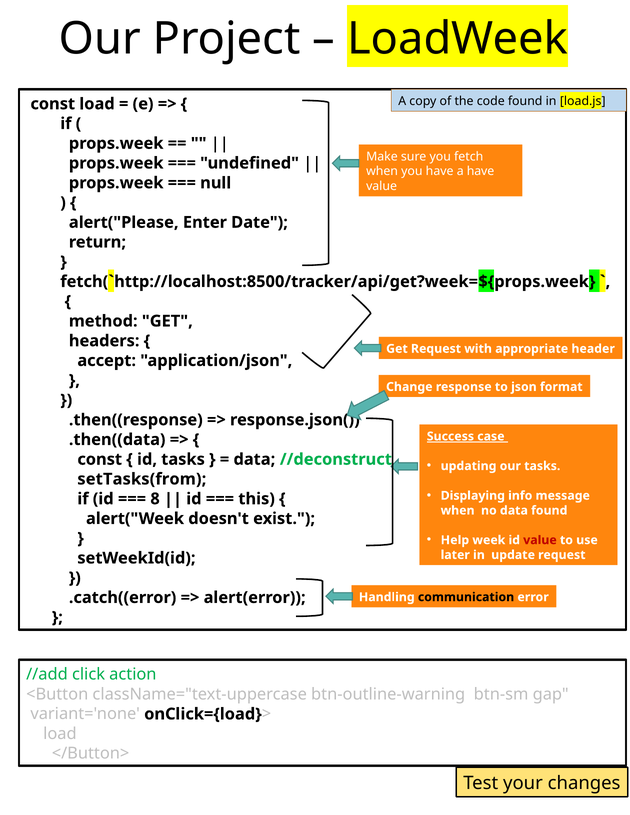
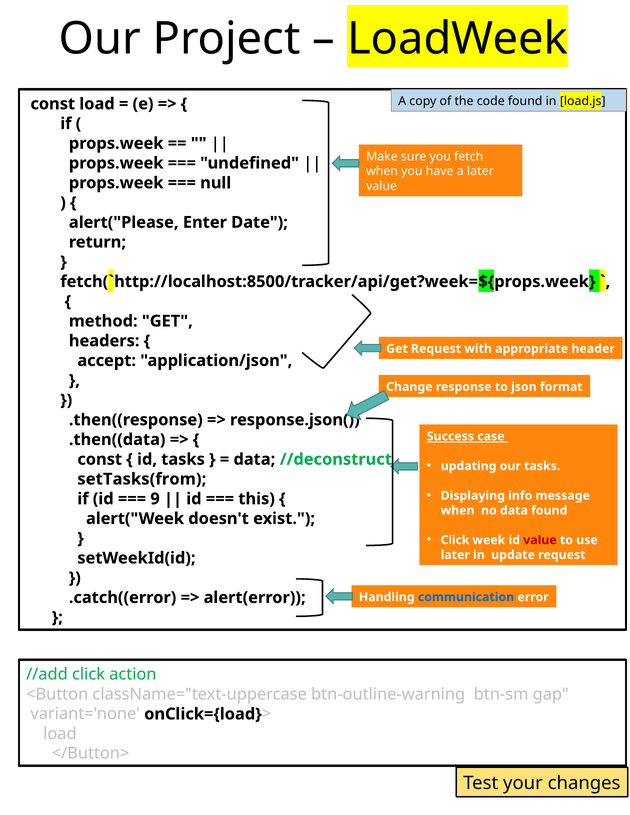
a have: have -> later
8: 8 -> 9
Help at (455, 540): Help -> Click
communication colour: black -> blue
